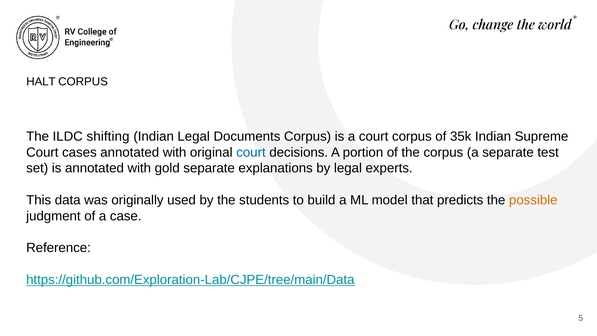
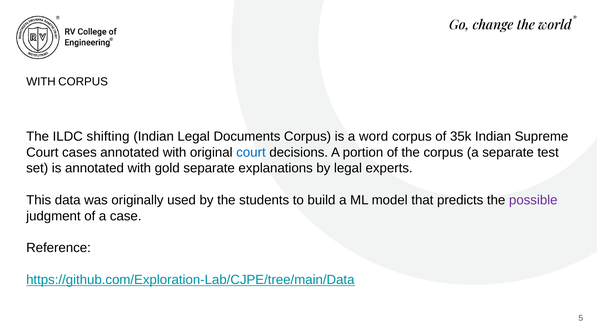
HALT at (41, 82): HALT -> WITH
a court: court -> word
possible colour: orange -> purple
